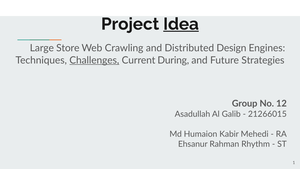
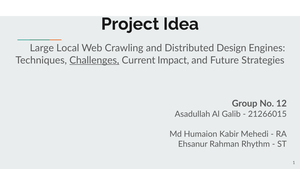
Idea underline: present -> none
Store: Store -> Local
During: During -> Impact
